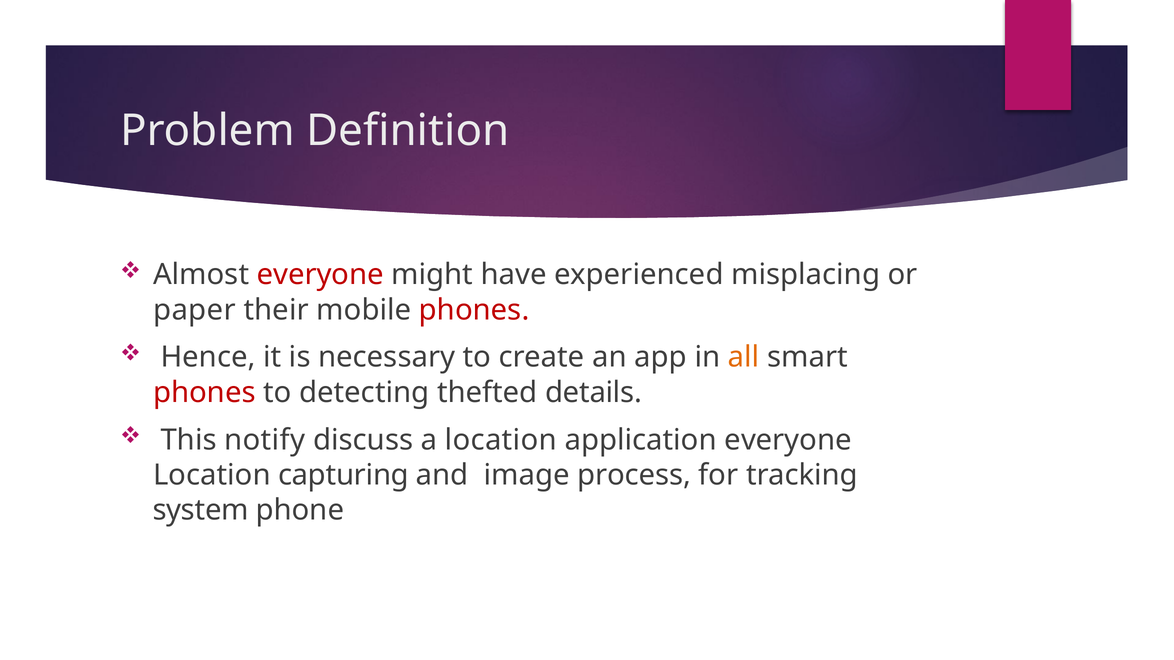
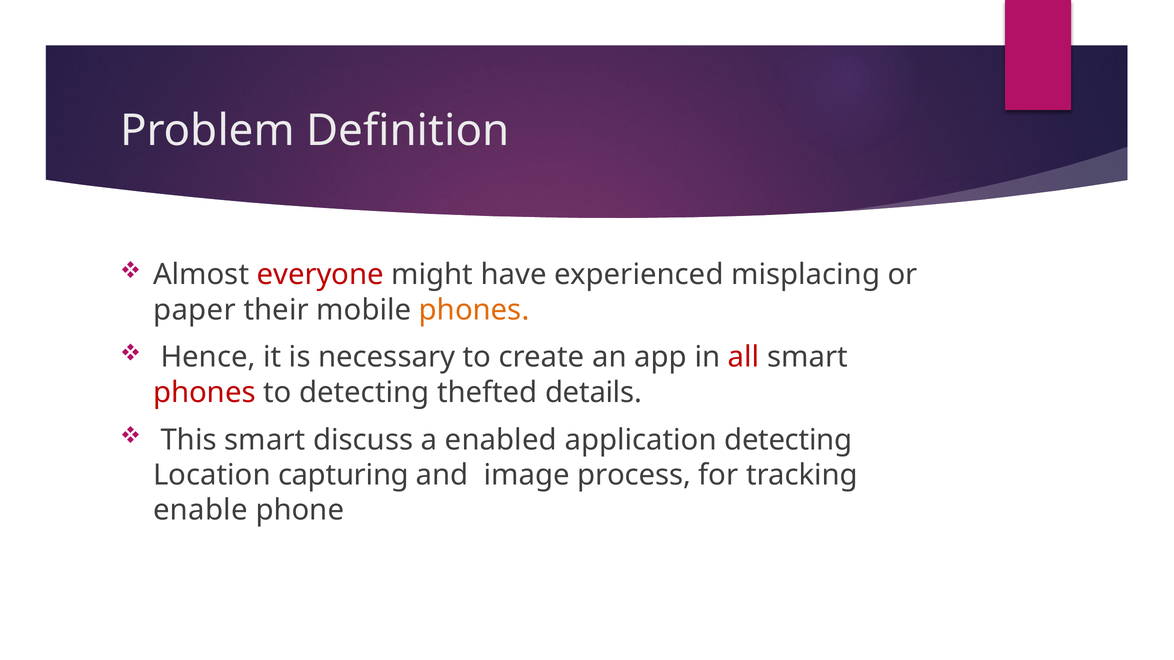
phones at (474, 310) colour: red -> orange
all colour: orange -> red
This notify: notify -> smart
a location: location -> enabled
application everyone: everyone -> detecting
system: system -> enable
